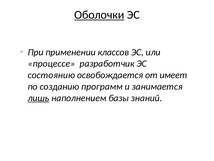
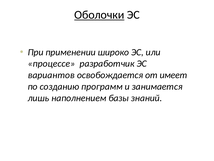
классов: классов -> широко
состоянию: состоянию -> вариантов
лишь underline: present -> none
